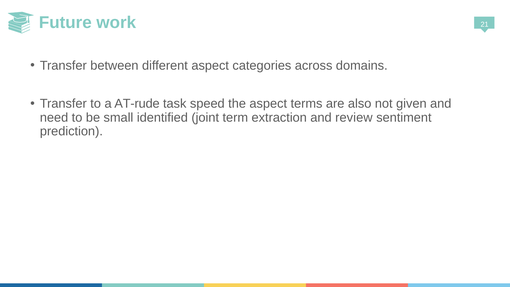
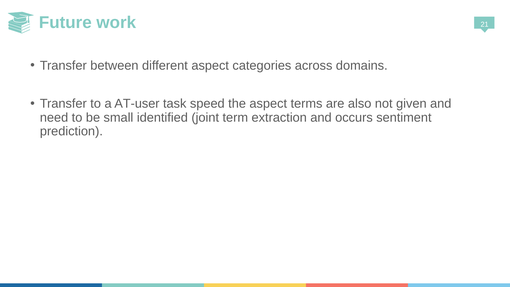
AT-rude: AT-rude -> AT-user
review: review -> occurs
